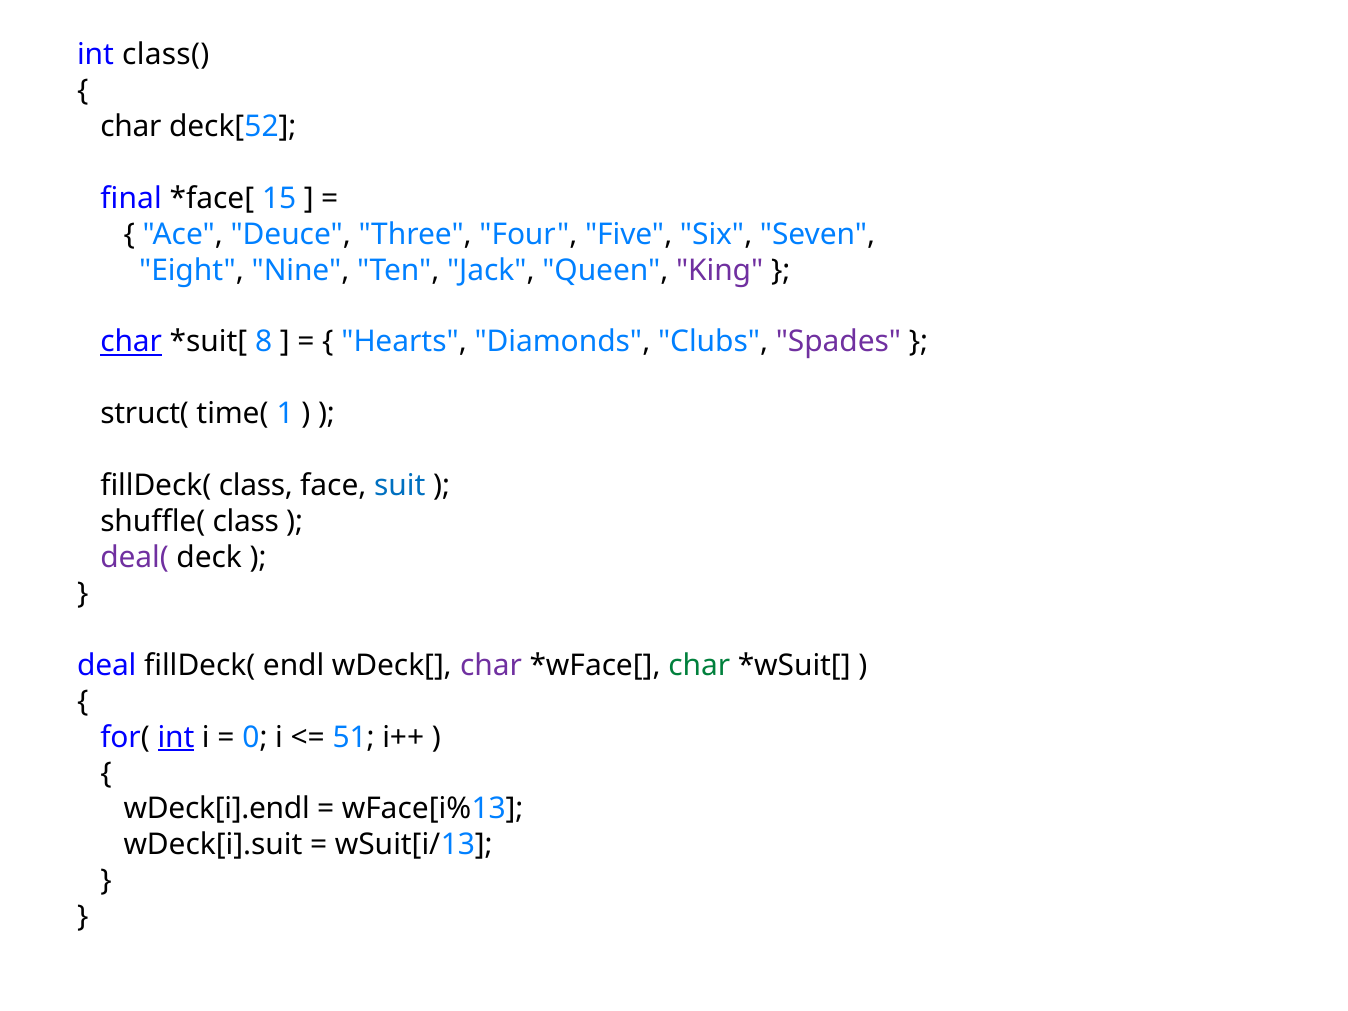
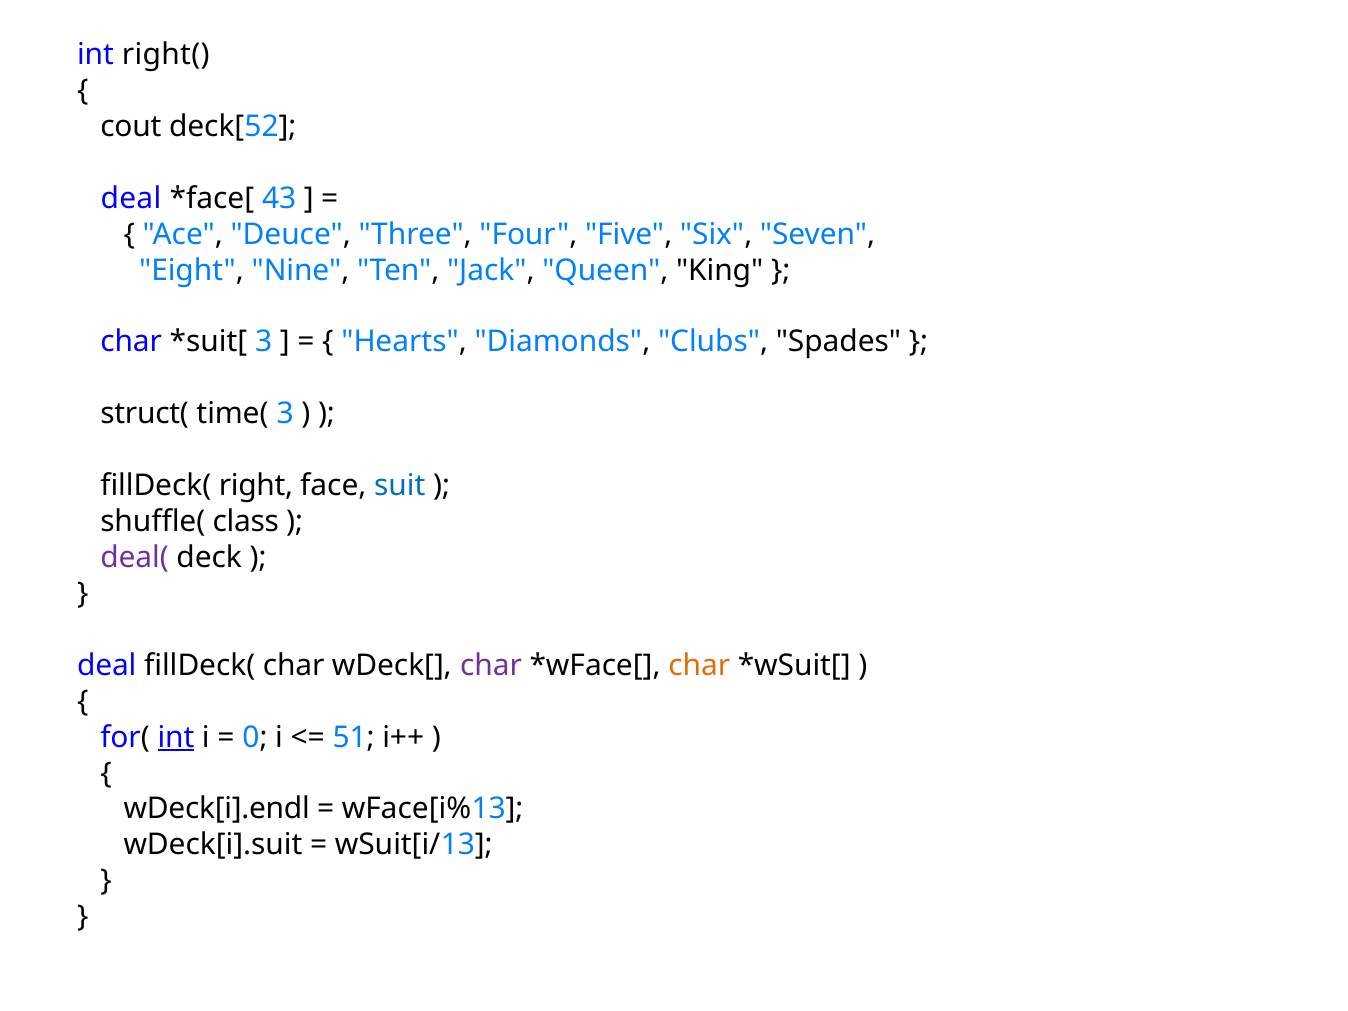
class(: class( -> right(
char at (131, 126): char -> cout
final at (131, 198): final -> deal
15: 15 -> 43
King colour: purple -> black
char at (131, 342) underline: present -> none
8 at (264, 342): 8 -> 3
Spades colour: purple -> black
time( 1: 1 -> 3
fillDeck( class: class -> right
fillDeck( endl: endl -> char
char at (699, 665) colour: green -> orange
